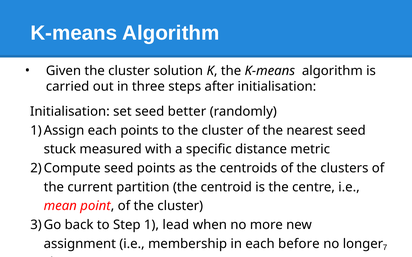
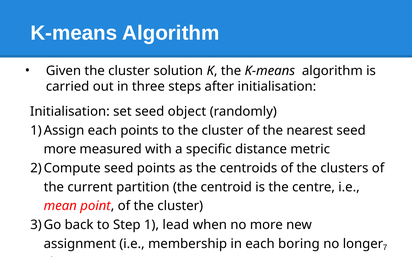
better: better -> object
stuck at (60, 150): stuck -> more
before: before -> boring
